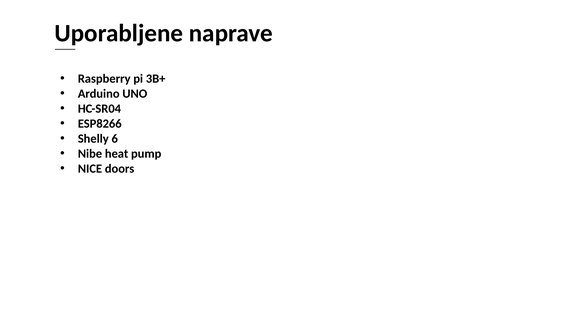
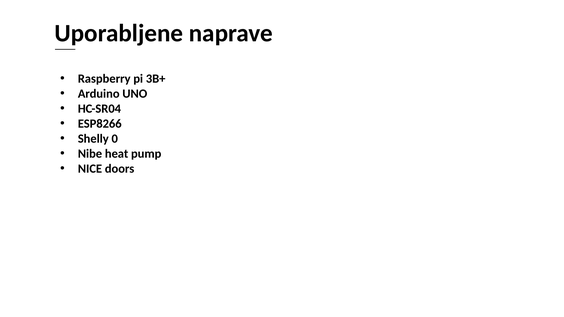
6: 6 -> 0
